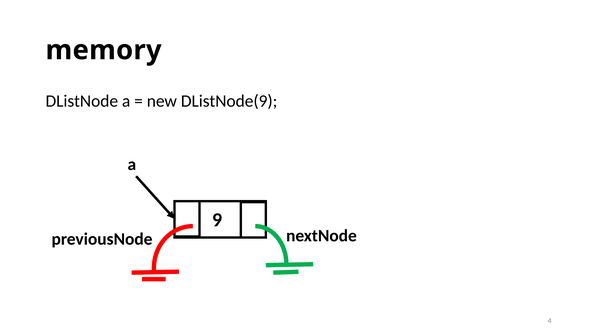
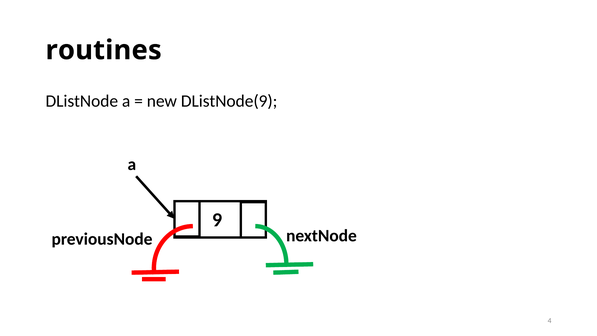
memory: memory -> routines
